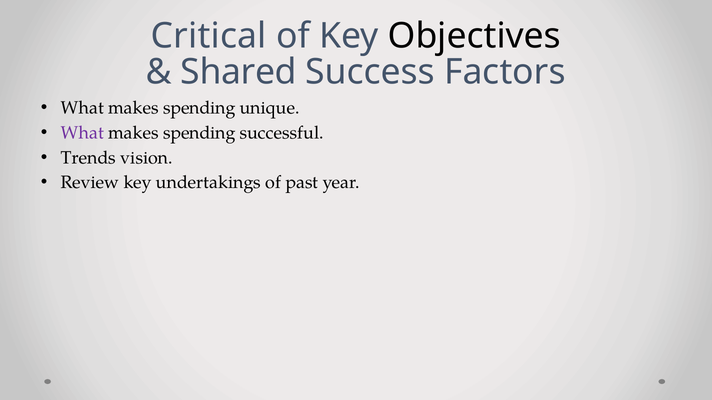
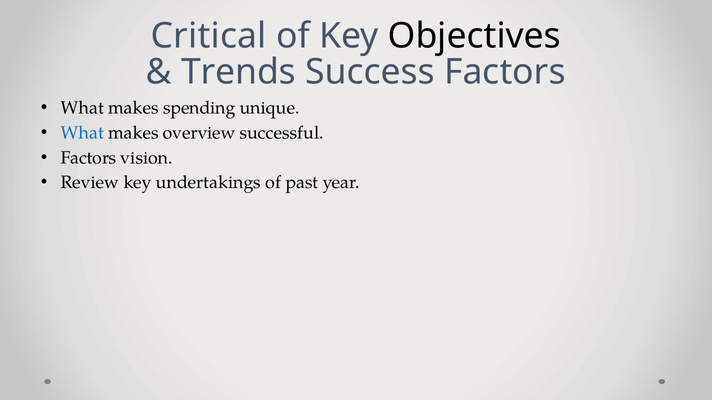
Shared: Shared -> Trends
What at (82, 133) colour: purple -> blue
spending at (199, 133): spending -> overview
Trends at (88, 158): Trends -> Factors
